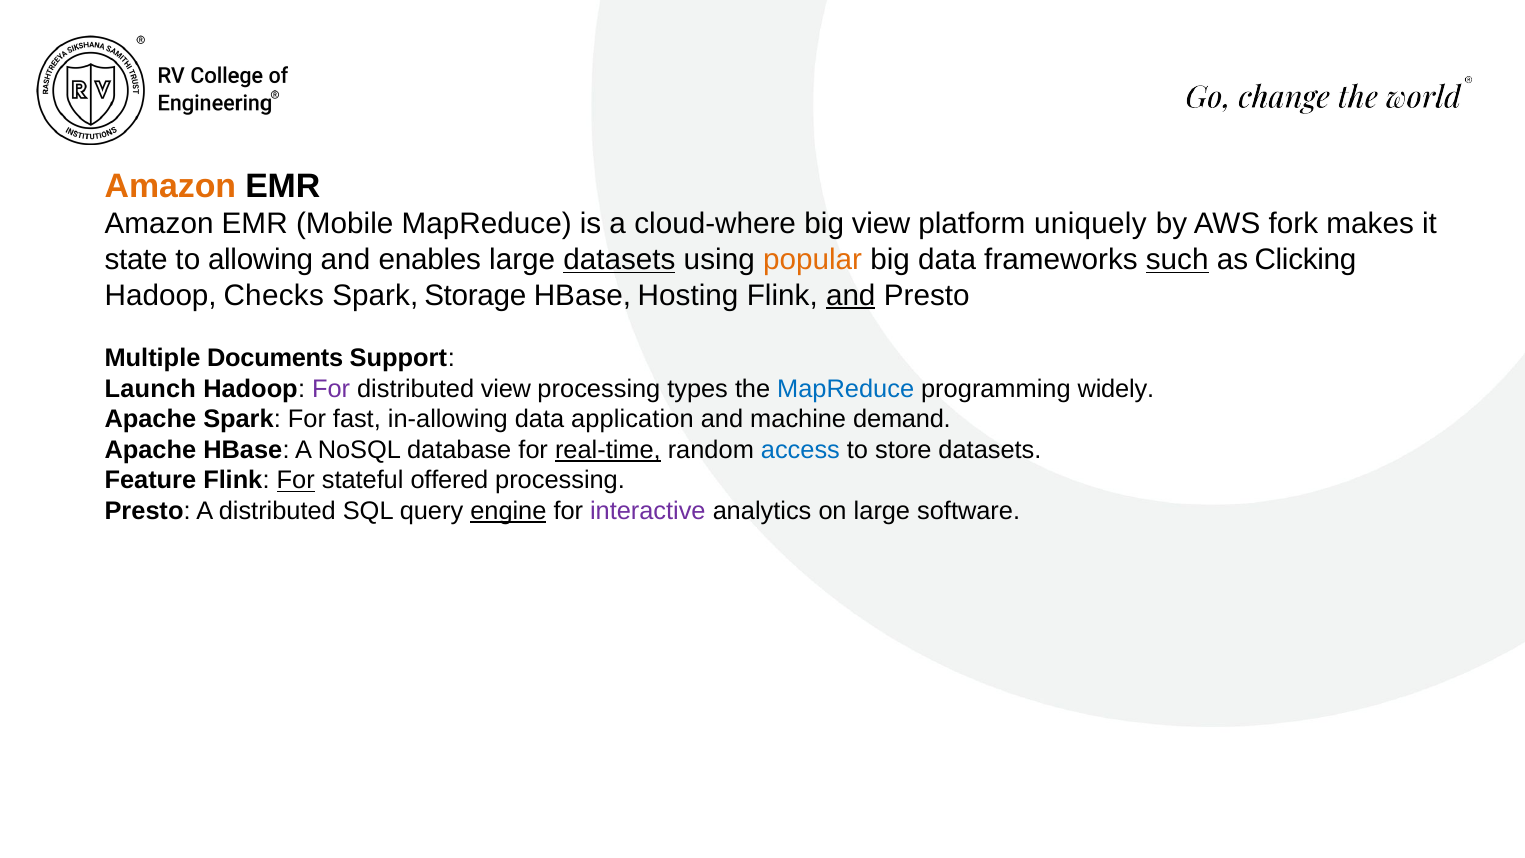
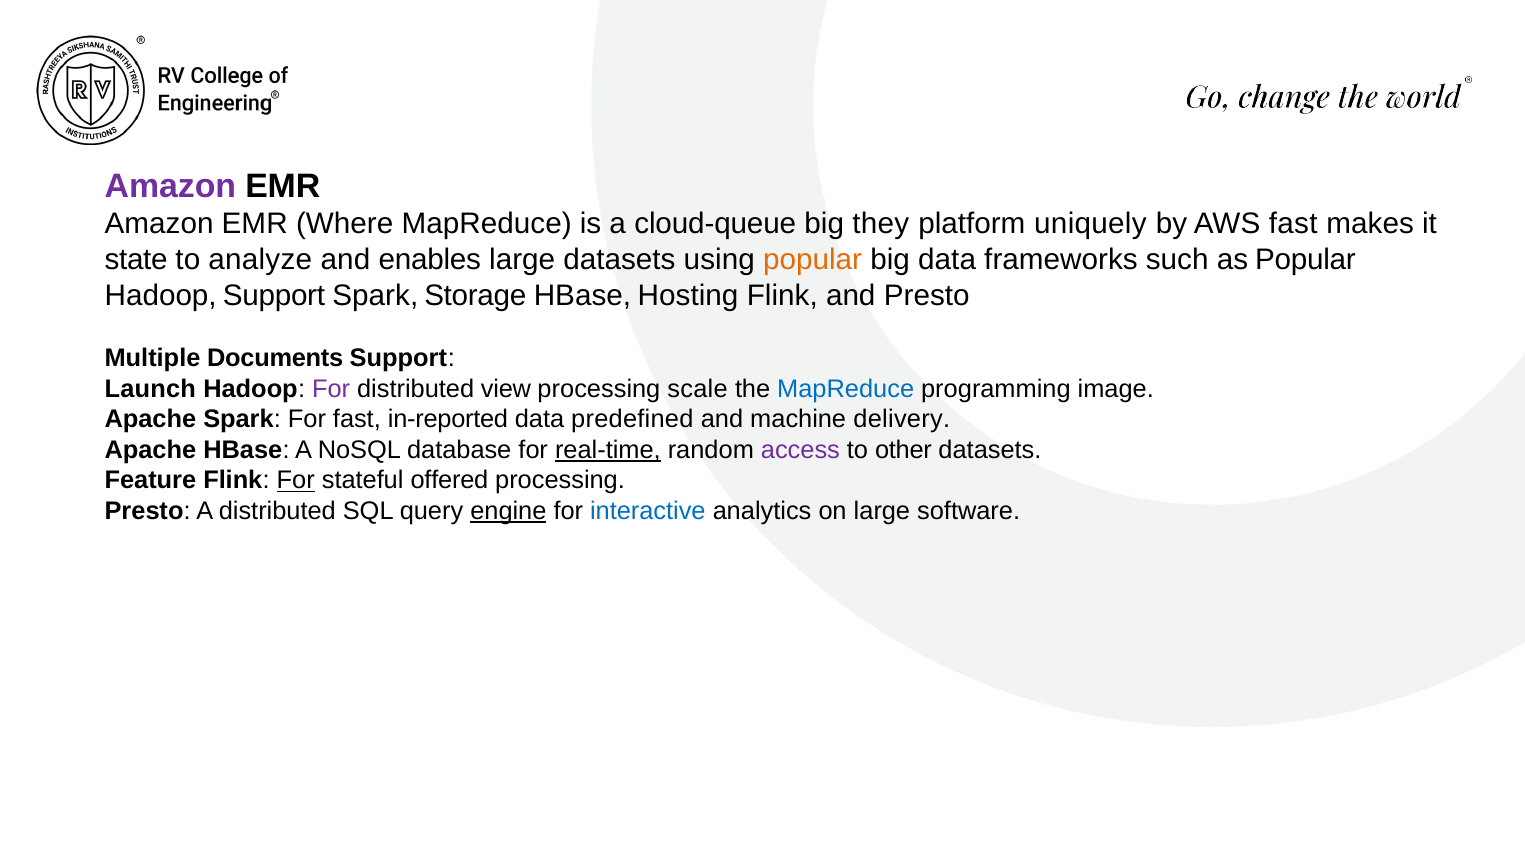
Amazon at (170, 186) colour: orange -> purple
Mobile: Mobile -> Where
cloud-where: cloud-where -> cloud-queue
big view: view -> they
AWS fork: fork -> fast
allowing: allowing -> analyze
datasets at (619, 260) underline: present -> none
such underline: present -> none
as Clicking: Clicking -> Popular
Hadoop Checks: Checks -> Support
and at (851, 295) underline: present -> none
types: types -> scale
widely: widely -> image
in-allowing: in-allowing -> in-reported
application: application -> predefined
demand: demand -> delivery
access colour: blue -> purple
store: store -> other
interactive colour: purple -> blue
